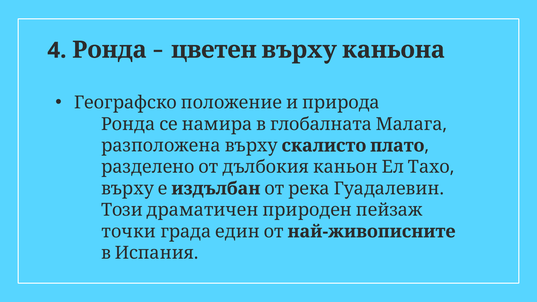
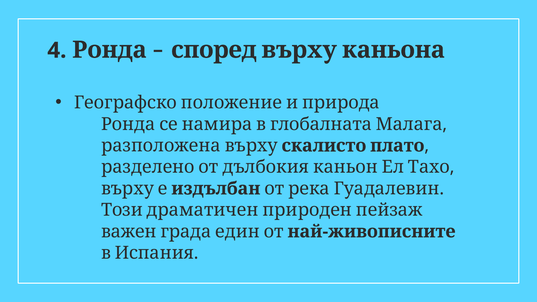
цветен: цветен -> според
точки: точки -> важен
